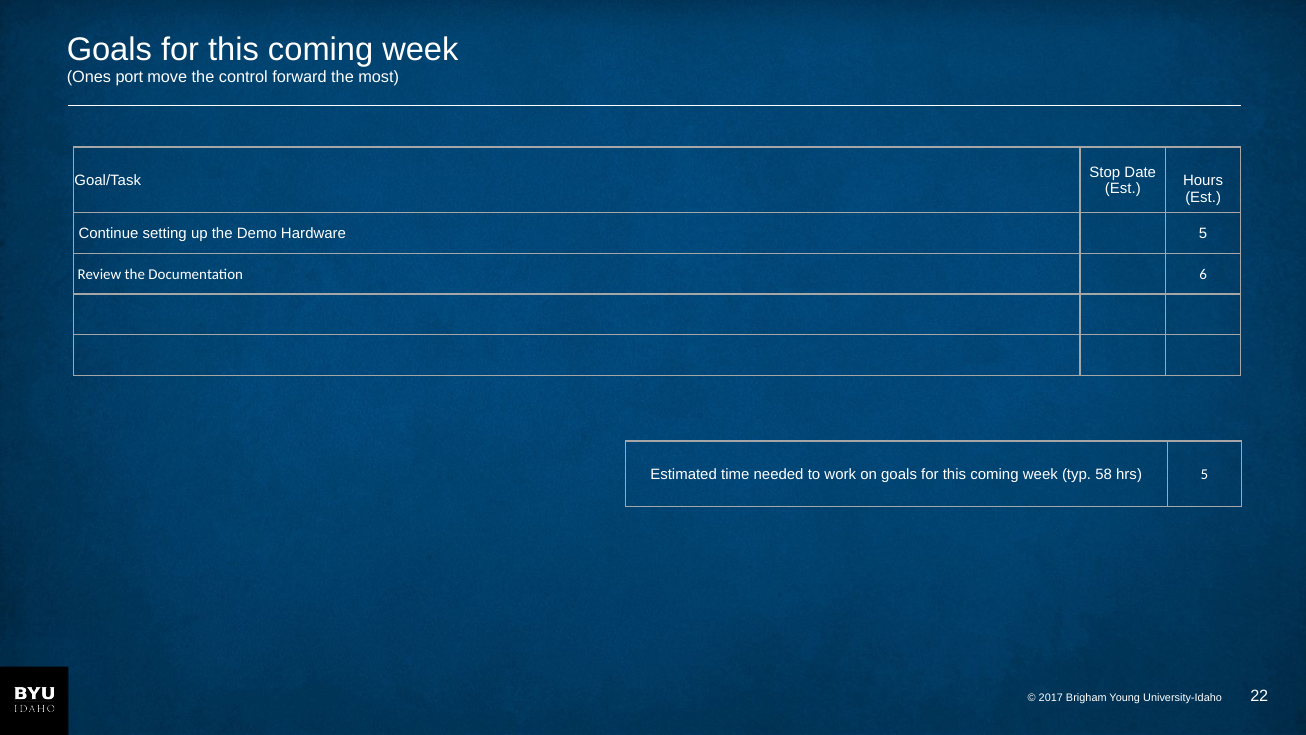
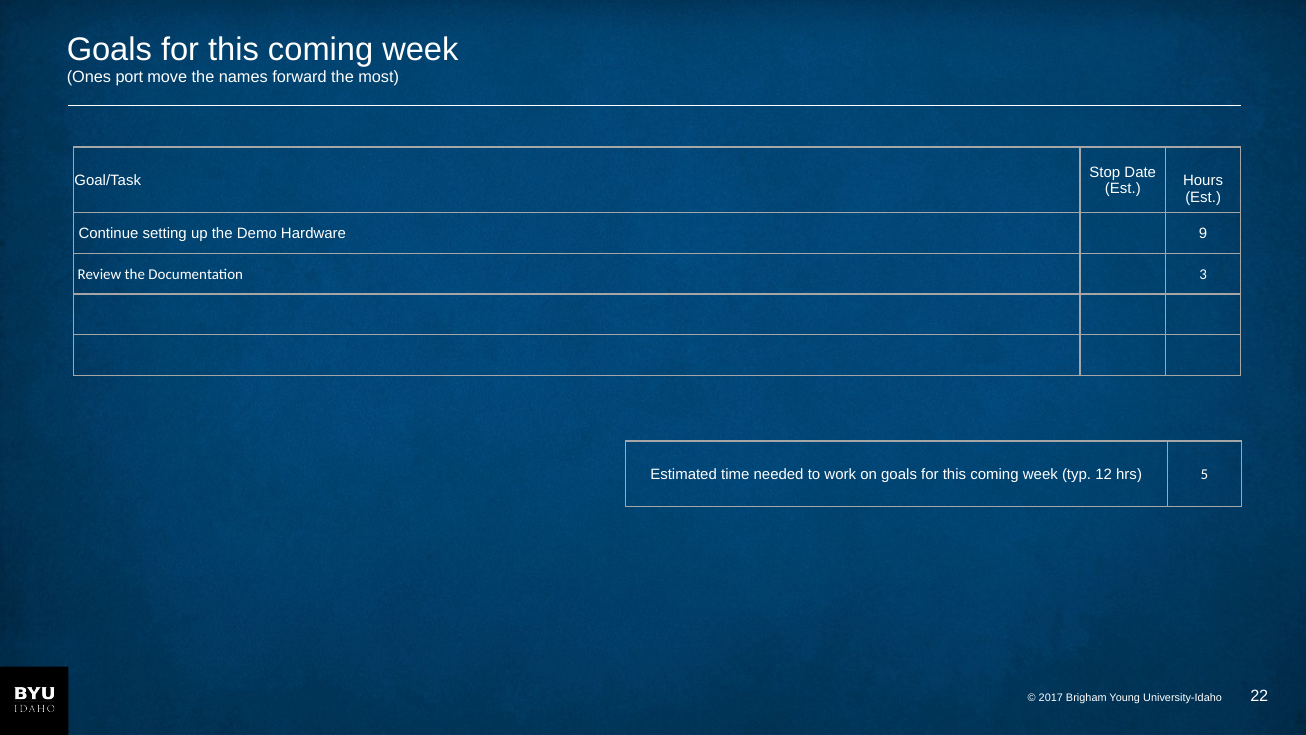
control: control -> names
Hardware 5: 5 -> 9
6: 6 -> 3
58: 58 -> 12
